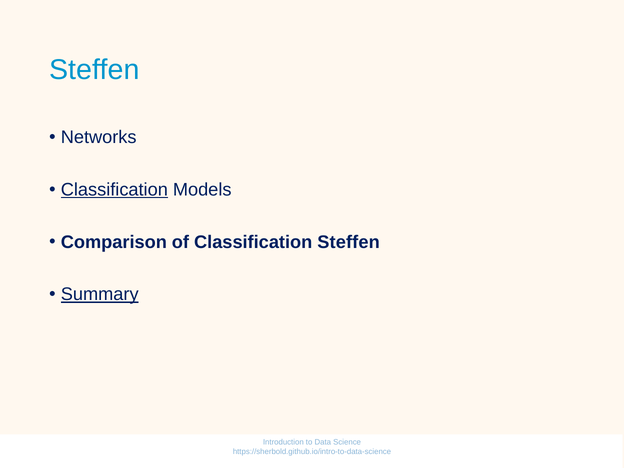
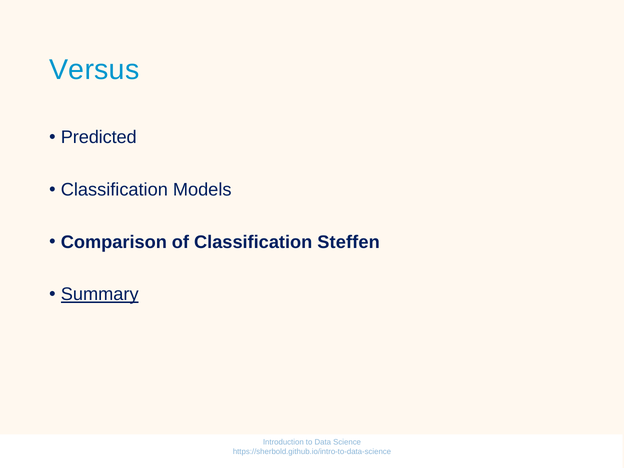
Steffen at (94, 70): Steffen -> Versus
Networks: Networks -> Predicted
Classification at (114, 190) underline: present -> none
